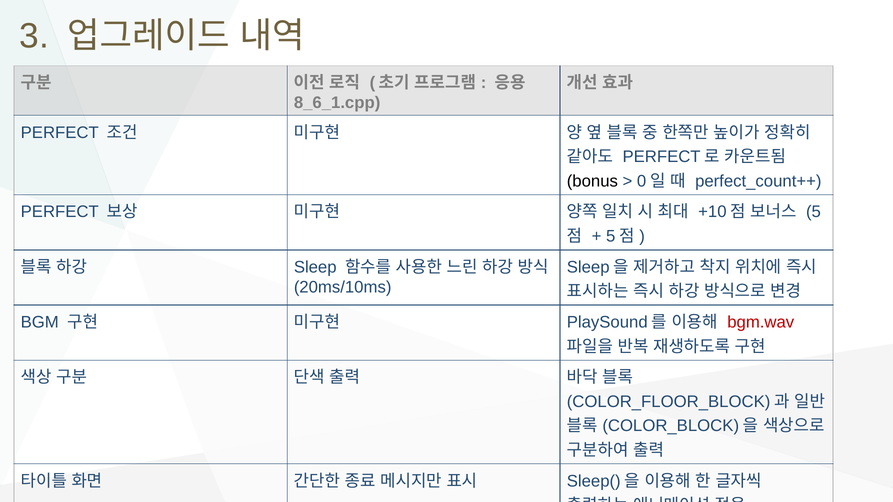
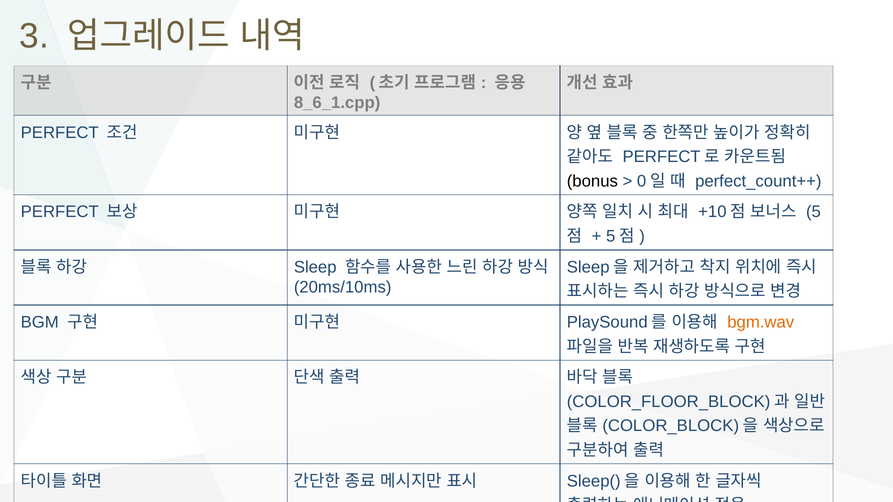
bgm.wav colour: red -> orange
